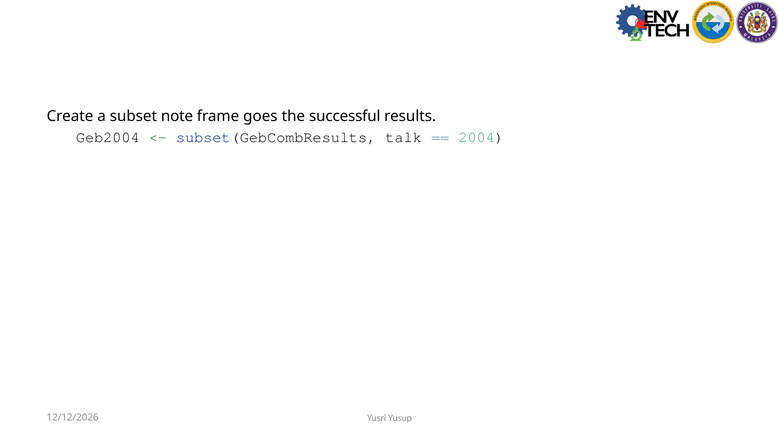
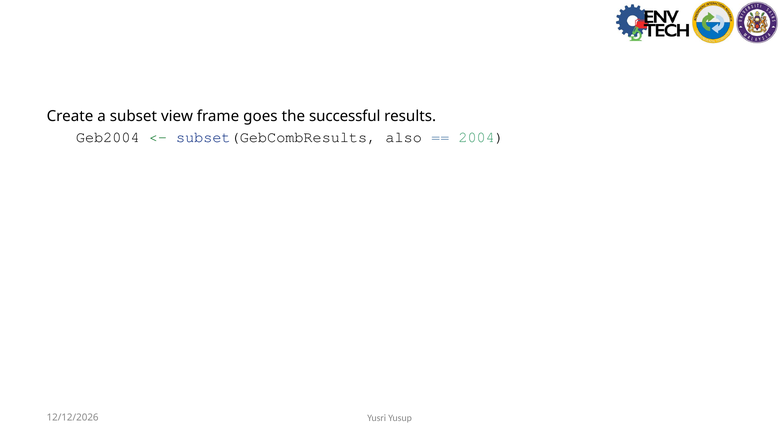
note: note -> view
talk: talk -> also
